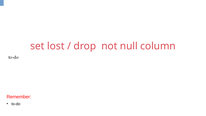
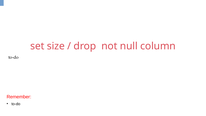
lost: lost -> size
